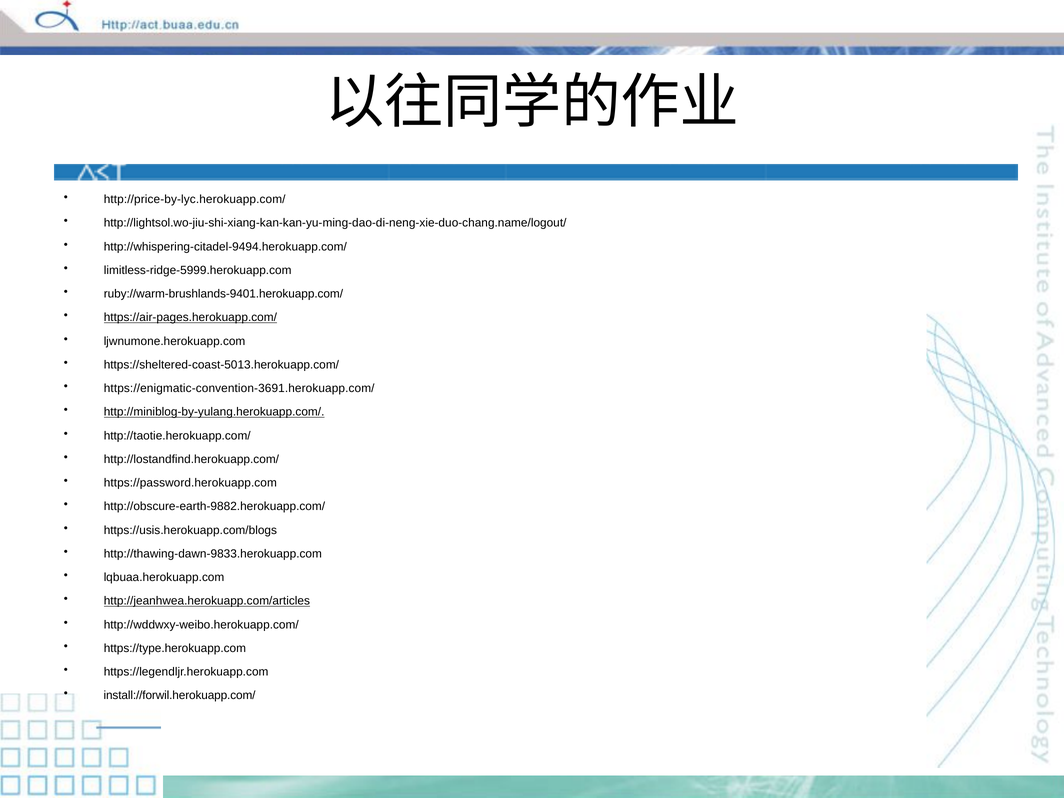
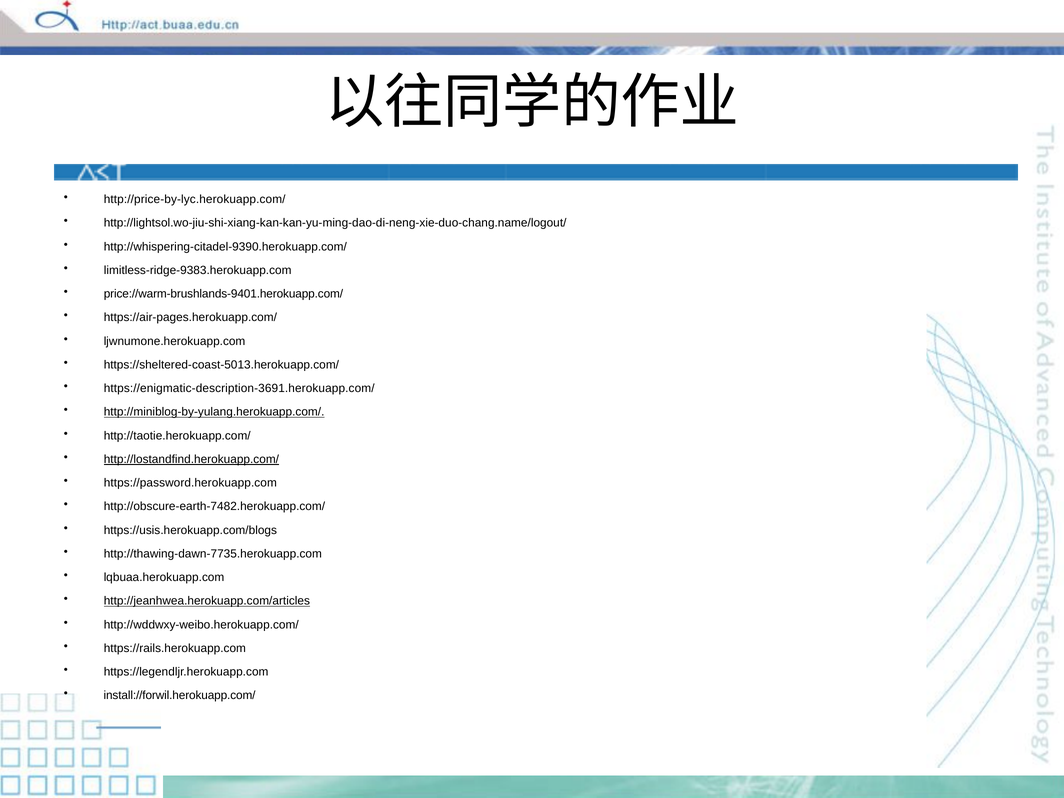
http://whispering-citadel-9494.herokuapp.com/: http://whispering-citadel-9494.herokuapp.com/ -> http://whispering-citadel-9390.herokuapp.com/
limitless-ridge-5999.herokuapp.com: limitless-ridge-5999.herokuapp.com -> limitless-ridge-9383.herokuapp.com
ruby://warm-brushlands-9401.herokuapp.com/: ruby://warm-brushlands-9401.herokuapp.com/ -> price://warm-brushlands-9401.herokuapp.com/
https://air-pages.herokuapp.com/ underline: present -> none
https://enigmatic-convention-3691.herokuapp.com/: https://enigmatic-convention-3691.herokuapp.com/ -> https://enigmatic-description-3691.herokuapp.com/
http://lostandfind.herokuapp.com/ underline: none -> present
http://obscure-earth-9882.herokuapp.com/: http://obscure-earth-9882.herokuapp.com/ -> http://obscure-earth-7482.herokuapp.com/
http://thawing-dawn-9833.herokuapp.com: http://thawing-dawn-9833.herokuapp.com -> http://thawing-dawn-7735.herokuapp.com
https://type.herokuapp.com: https://type.herokuapp.com -> https://rails.herokuapp.com
